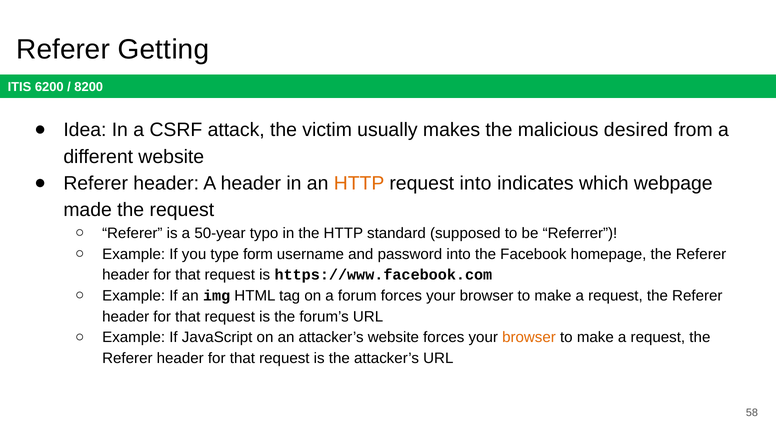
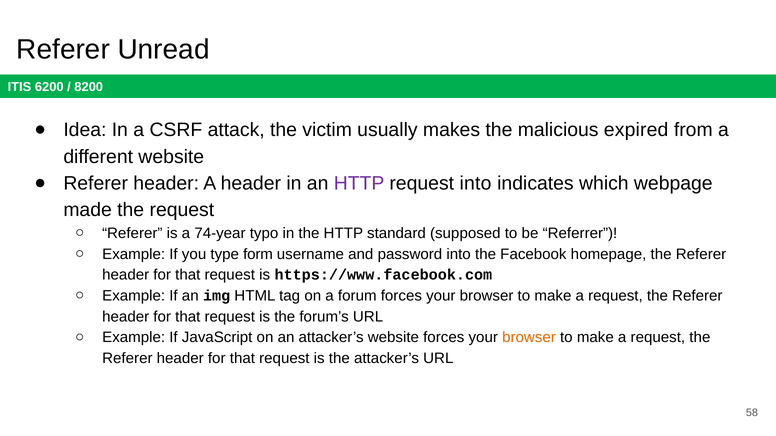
Getting: Getting -> Unread
desired: desired -> expired
HTTP at (359, 184) colour: orange -> purple
50-year: 50-year -> 74-year
